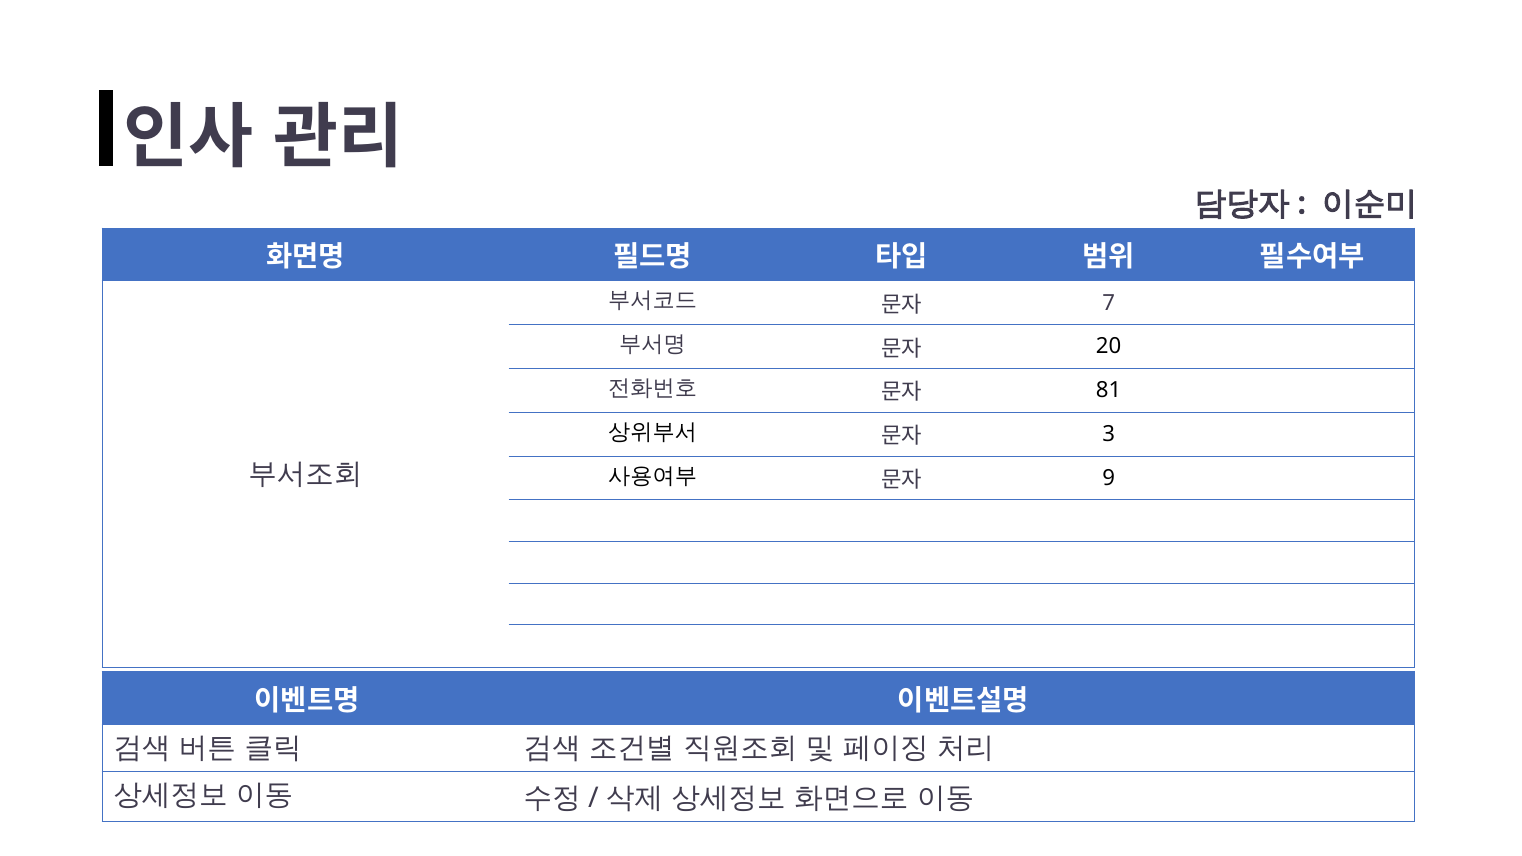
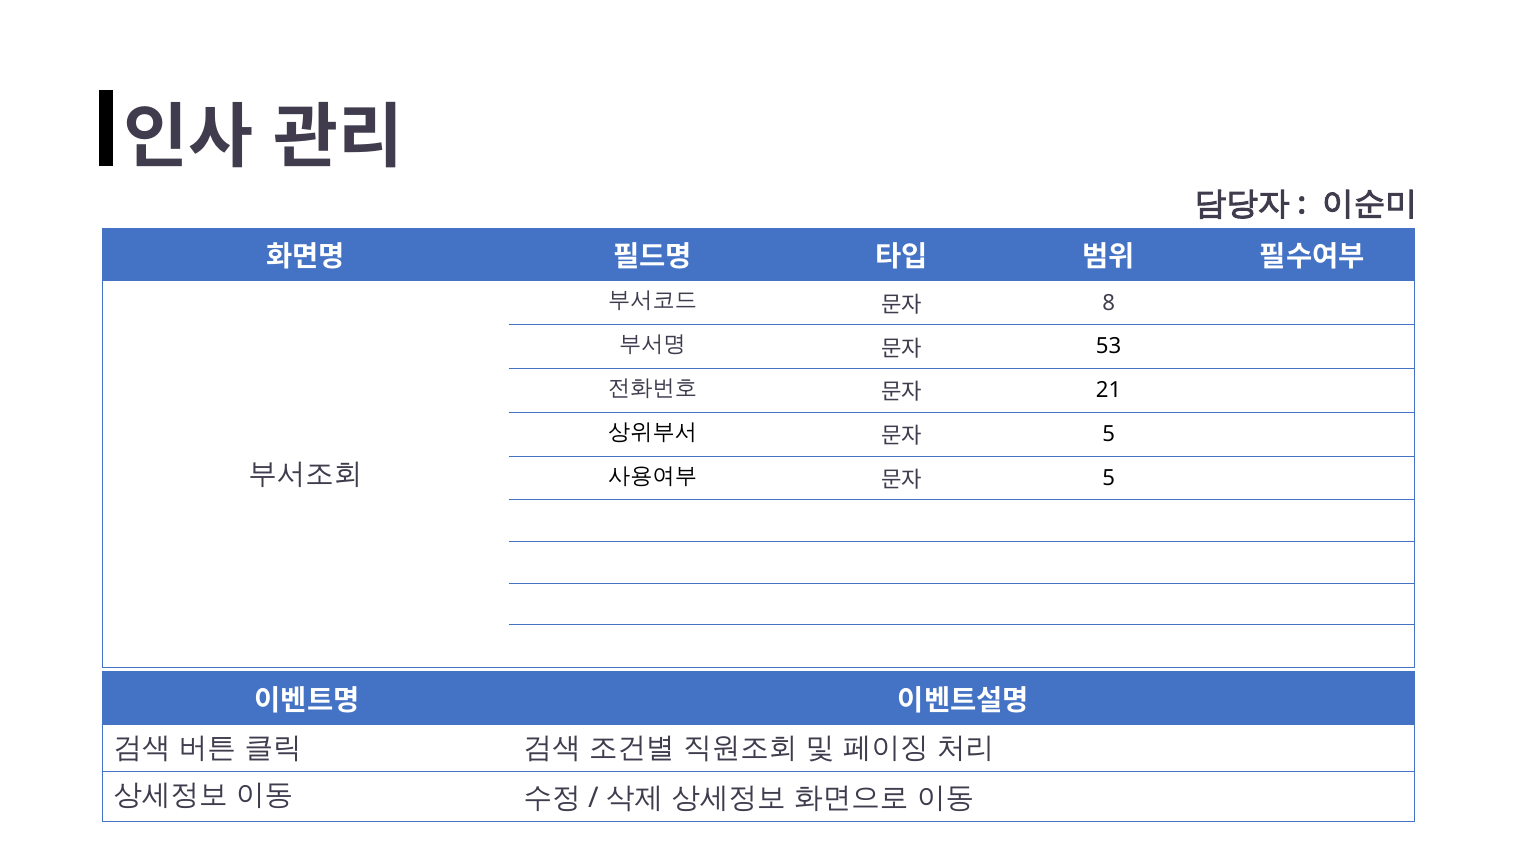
7: 7 -> 8
20: 20 -> 53
81: 81 -> 21
3 at (1109, 434): 3 -> 5
9 at (1109, 478): 9 -> 5
